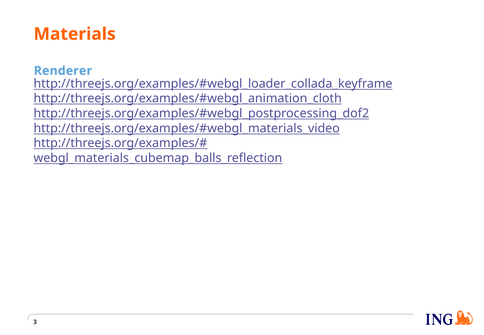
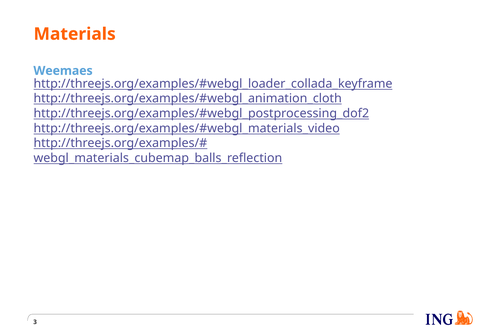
Renderer: Renderer -> Weemaes
